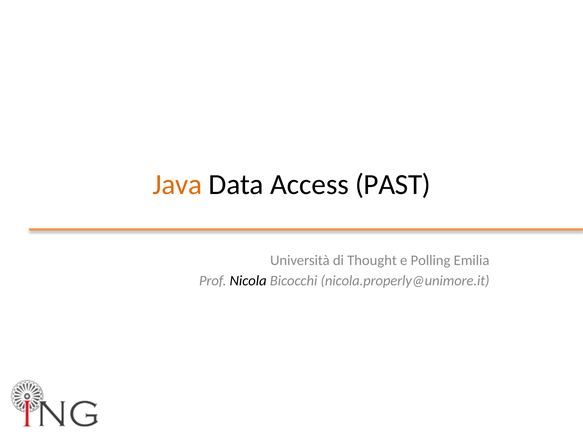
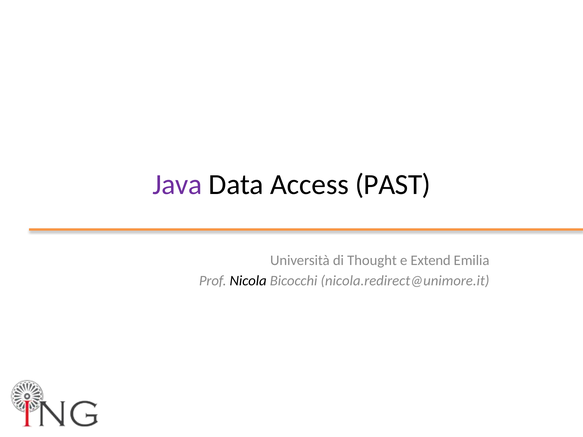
Java colour: orange -> purple
Polling: Polling -> Extend
nicola.properly@unimore.it: nicola.properly@unimore.it -> nicola.redirect@unimore.it
